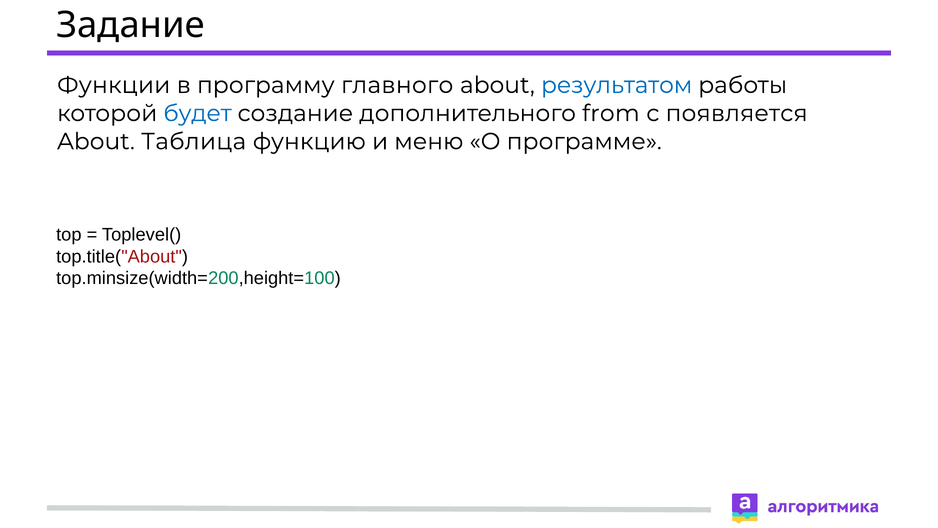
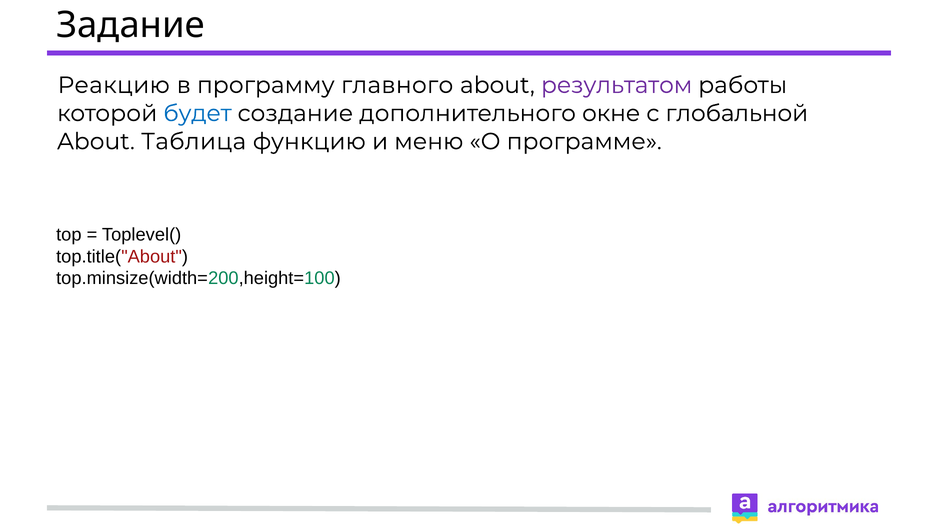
Функции: Функции -> Реакцию
результатом colour: blue -> purple
from: from -> окне
появляется: появляется -> глобальной
